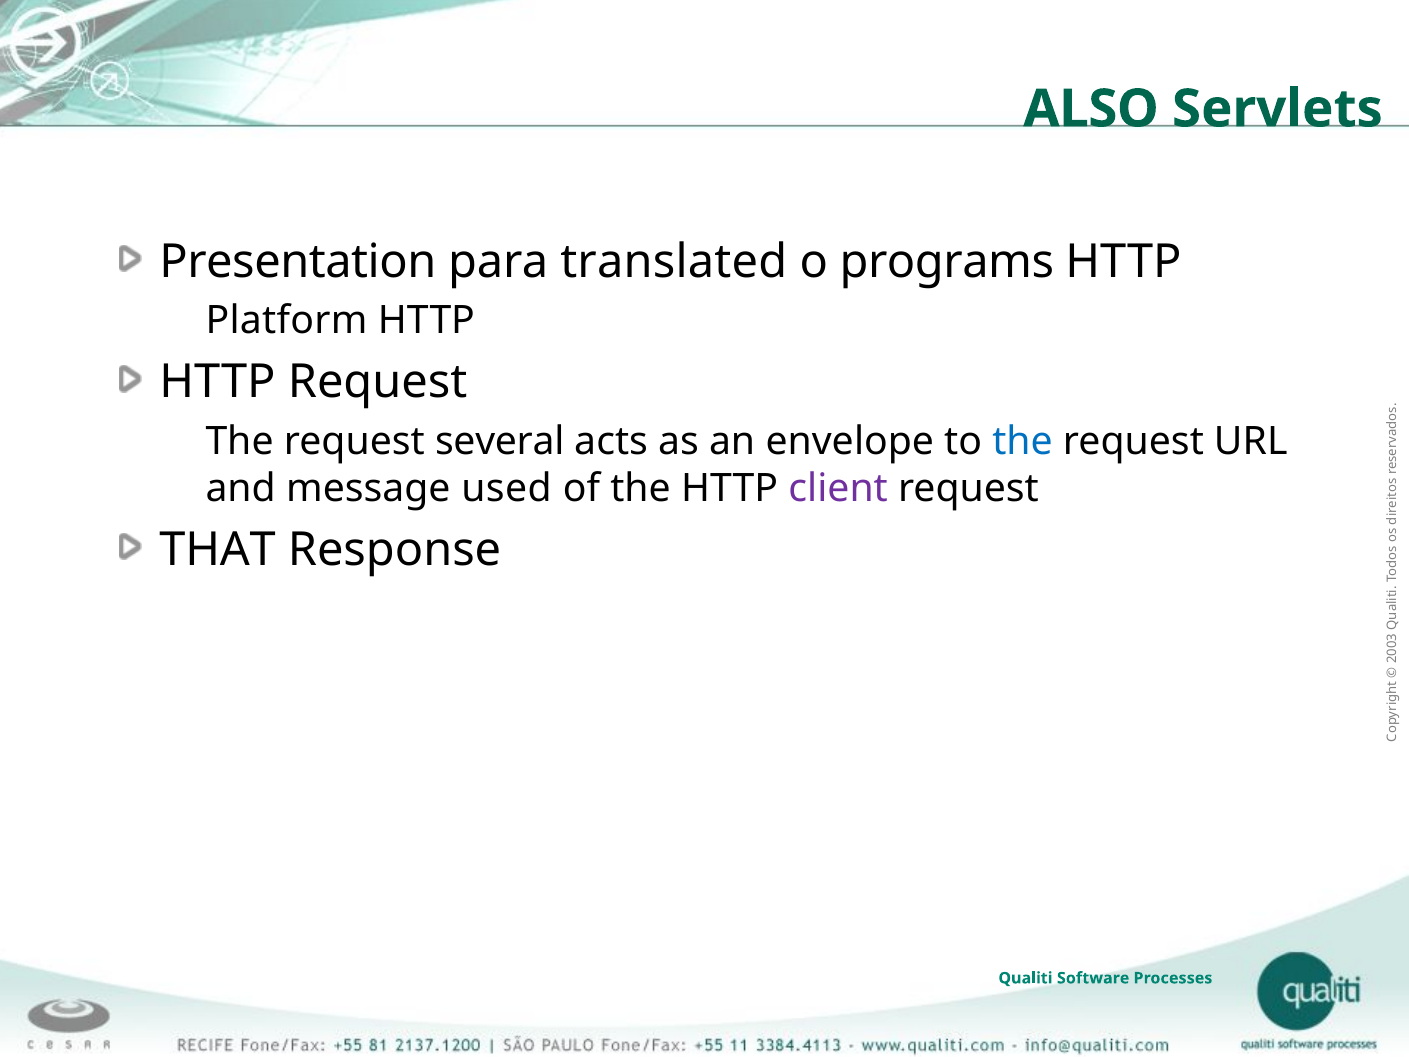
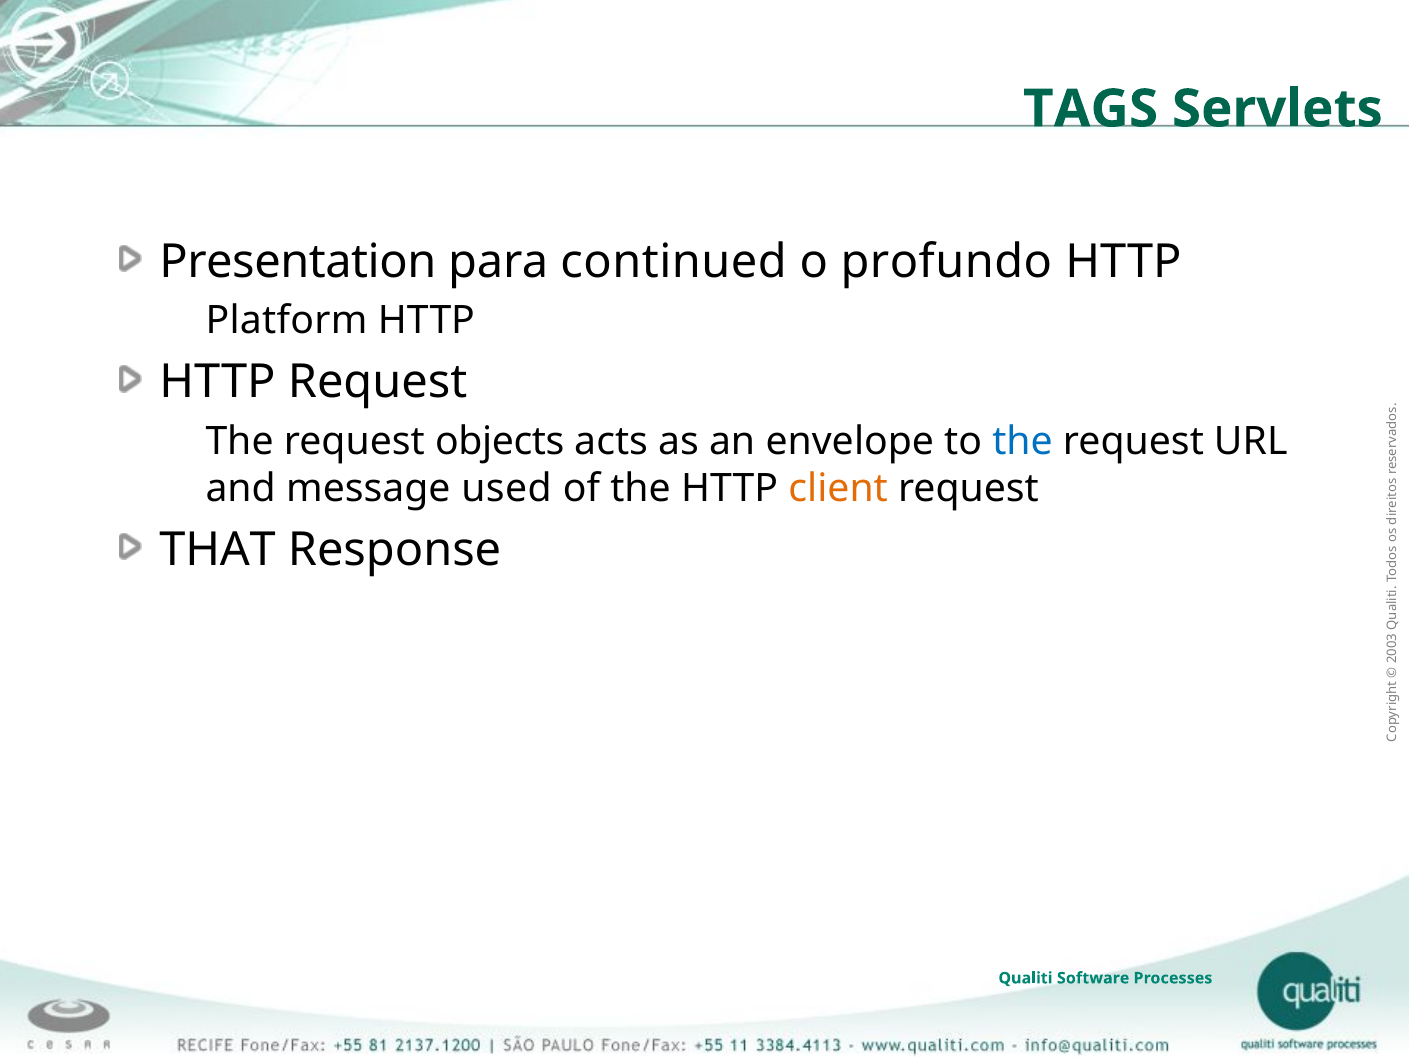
ALSO: ALSO -> TAGS
translated: translated -> continued
programs: programs -> profundo
several: several -> objects
client colour: purple -> orange
